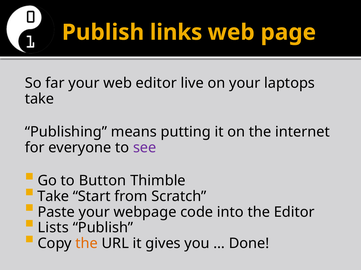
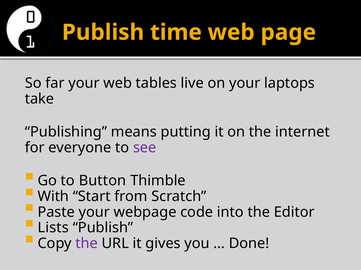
links: links -> time
web editor: editor -> tables
Take at (53, 197): Take -> With
the at (87, 244) colour: orange -> purple
